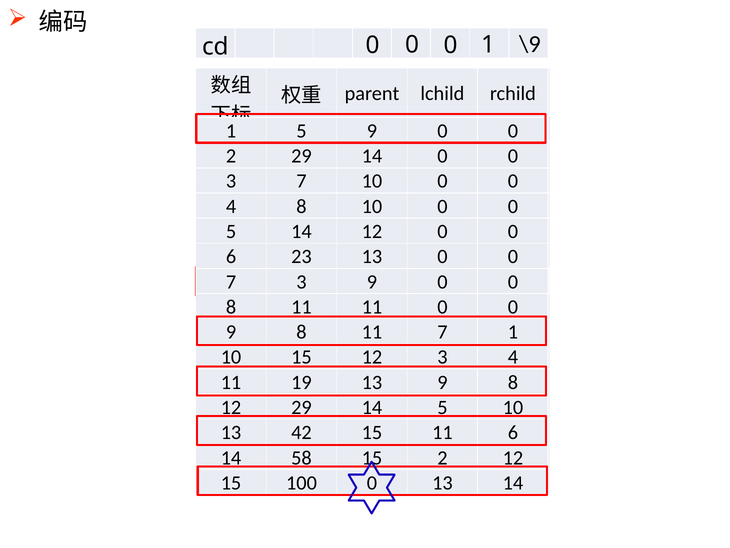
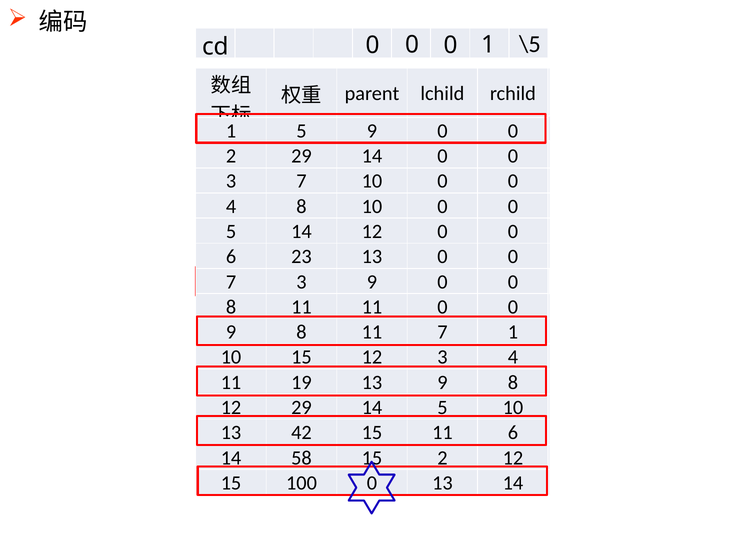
\9: \9 -> \5
